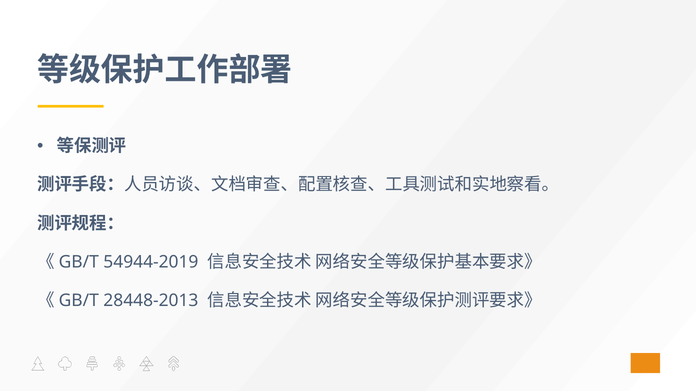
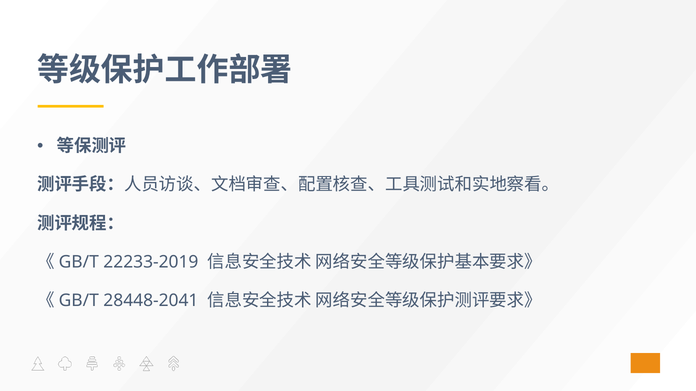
54944-2019: 54944-2019 -> 22233-2019
28448-2013: 28448-2013 -> 28448-2041
